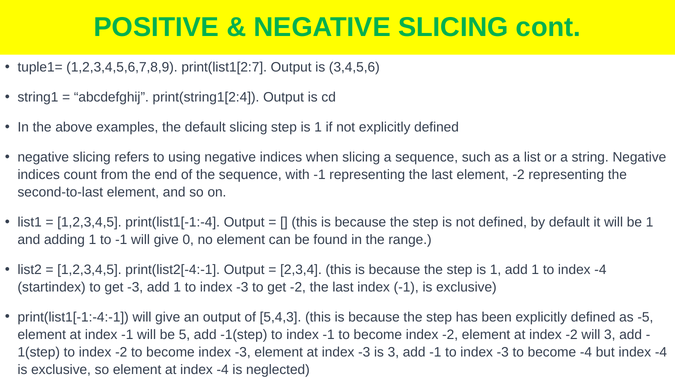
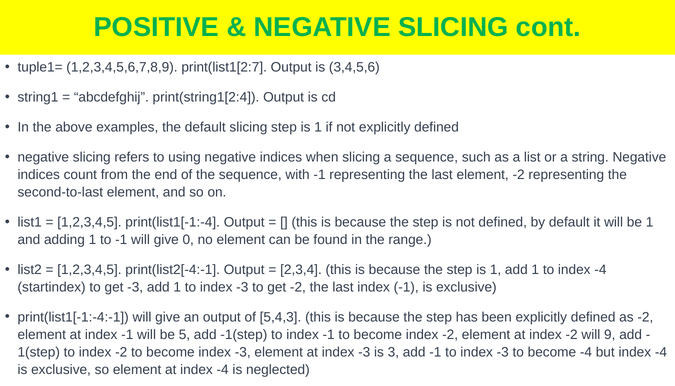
as -5: -5 -> -2
will 3: 3 -> 9
